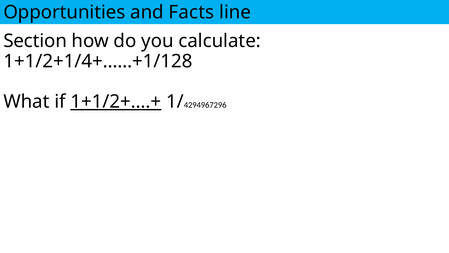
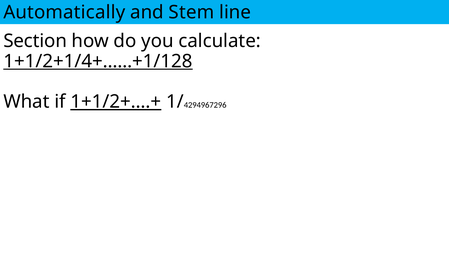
Opportunities: Opportunities -> Automatically
Facts: Facts -> Stem
1+1/2+1/4+……+1/128 underline: none -> present
